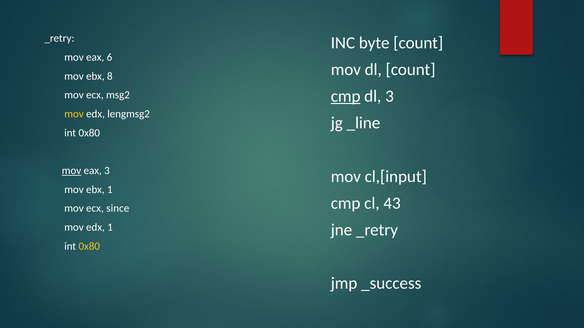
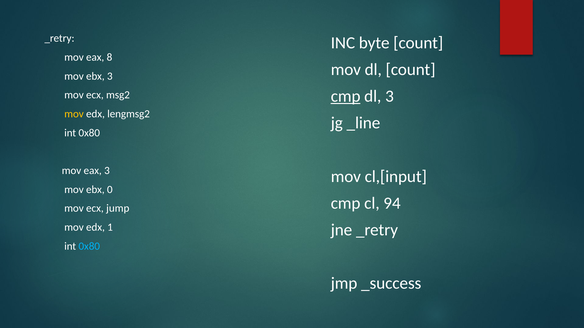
6: 6 -> 8
ebx 8: 8 -> 3
mov at (72, 171) underline: present -> none
ebx 1: 1 -> 0
43: 43 -> 94
since: since -> jump
0x80 at (89, 246) colour: yellow -> light blue
